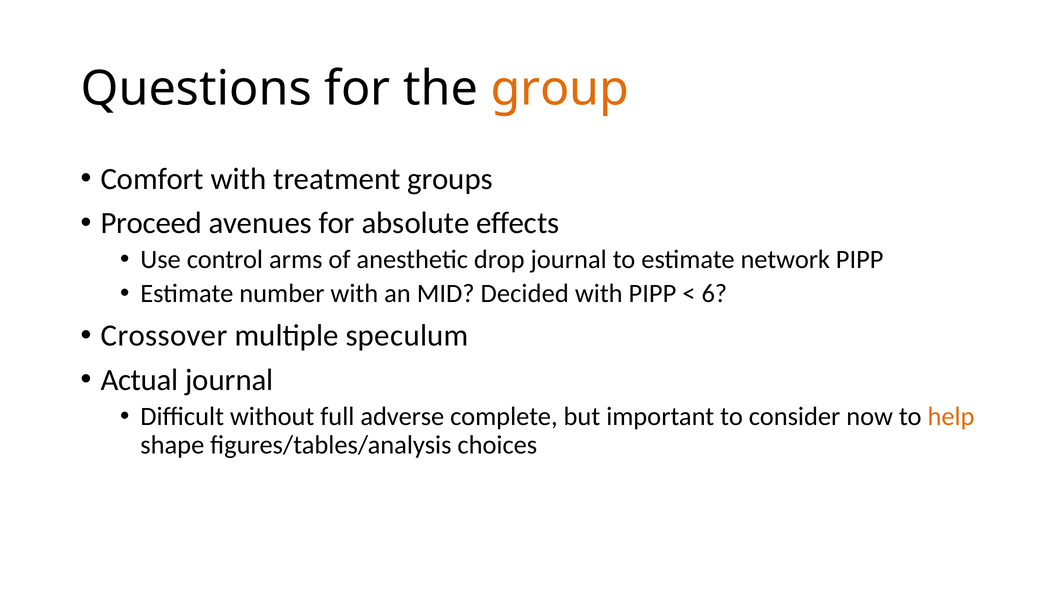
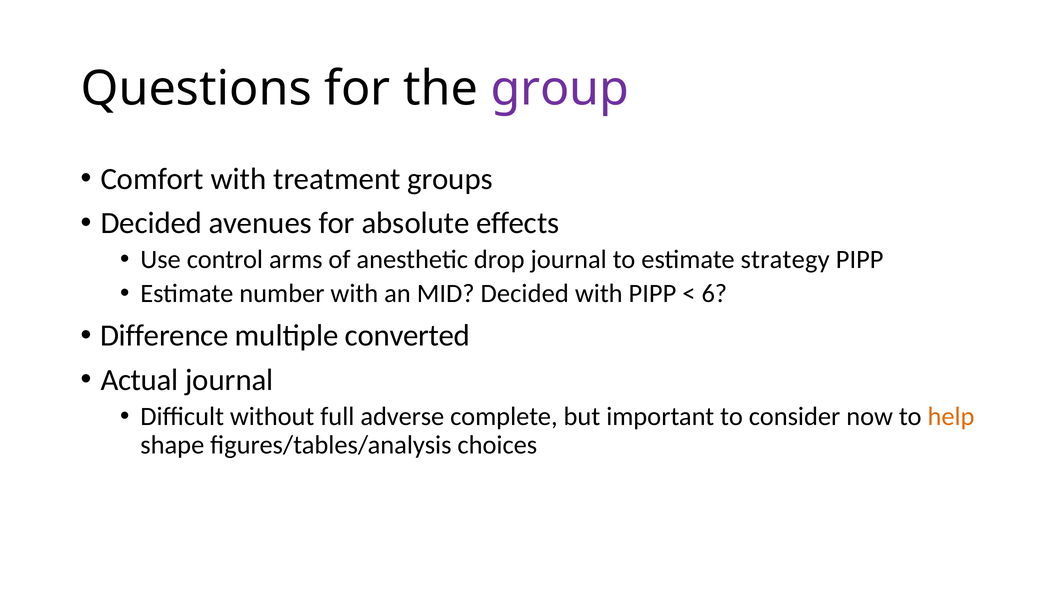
group colour: orange -> purple
Proceed at (151, 223): Proceed -> Decided
network: network -> strategy
Crossover: Crossover -> Difference
speculum: speculum -> converted
